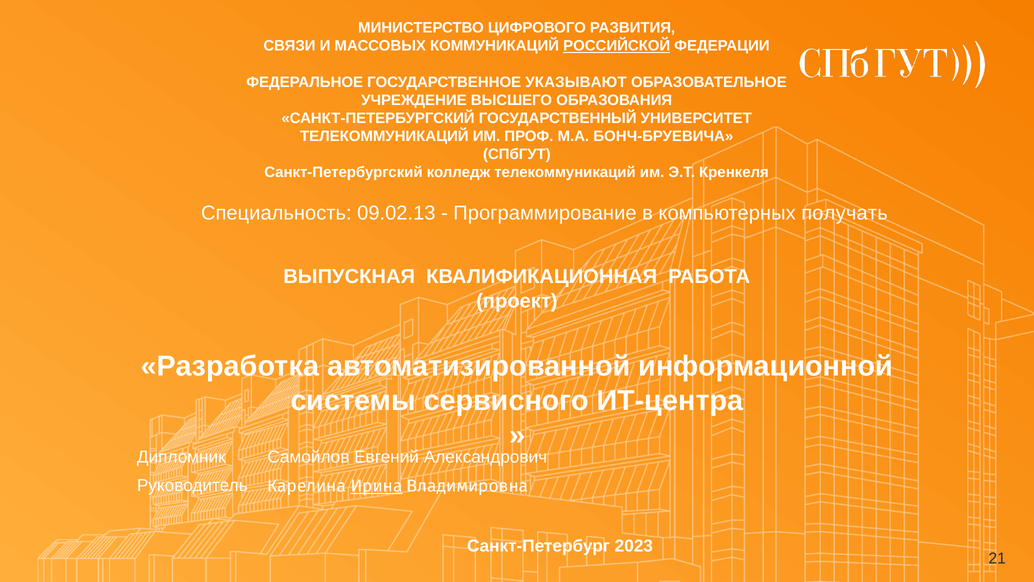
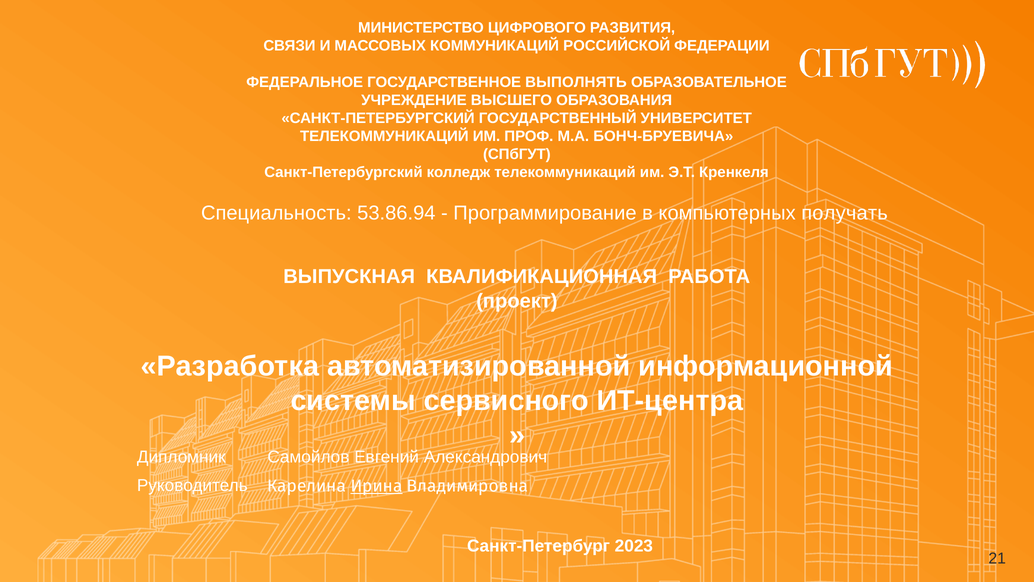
РОССИЙСКОЙ underline: present -> none
УКАЗЫВАЮТ: УКАЗЫВАЮТ -> ВЫПОЛНЯТЬ
09.02.13: 09.02.13 -> 53.86.94
